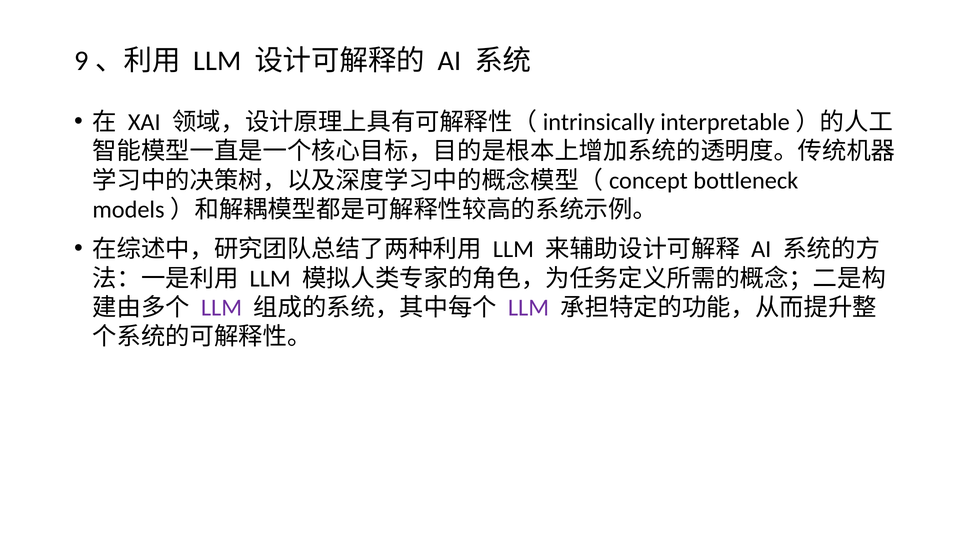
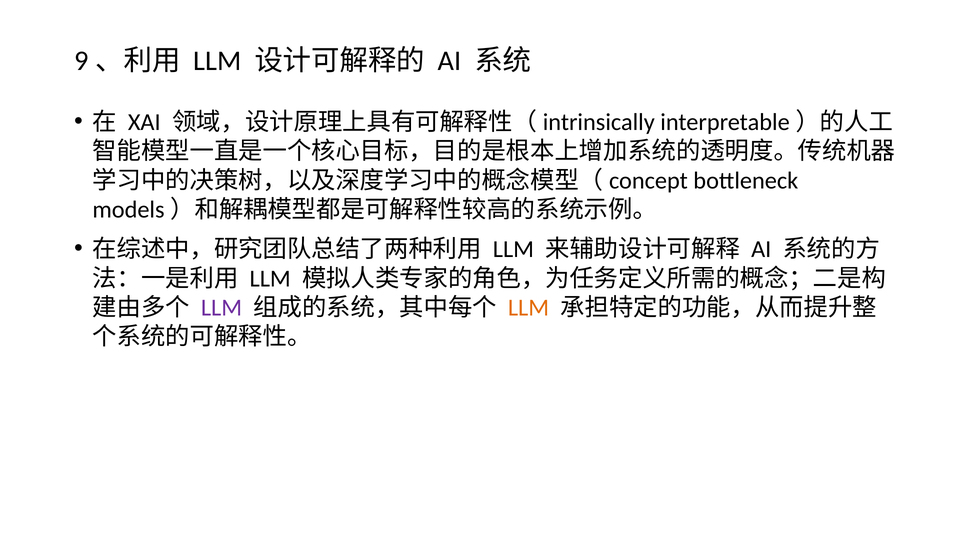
LLM at (528, 307) colour: purple -> orange
